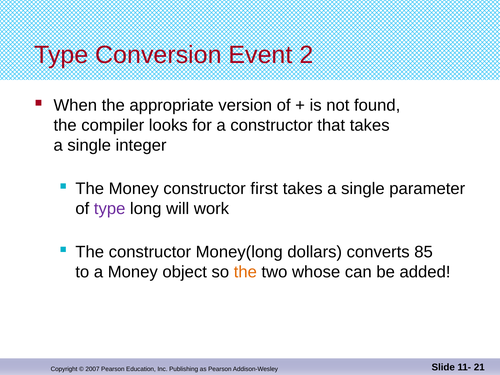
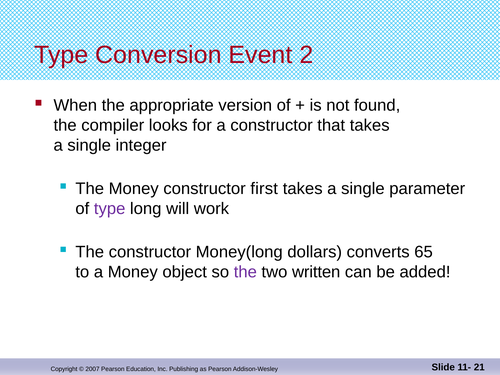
85: 85 -> 65
the at (245, 272) colour: orange -> purple
whose: whose -> written
